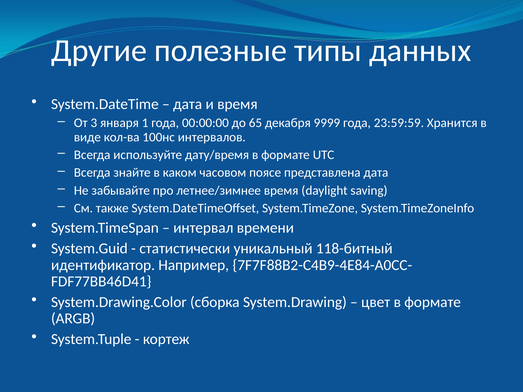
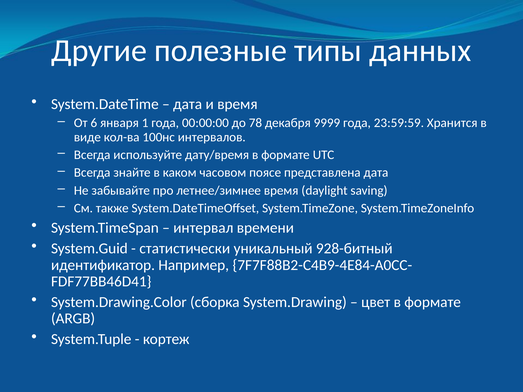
3: 3 -> 6
65: 65 -> 78
118-битный: 118-битный -> 928-битный
